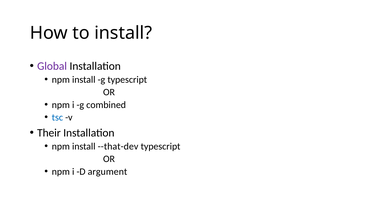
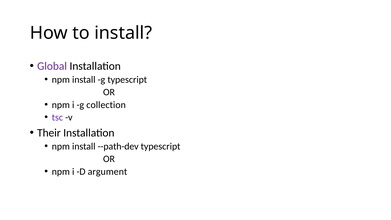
combined: combined -> collection
tsc colour: blue -> purple
--that-dev: --that-dev -> --path-dev
